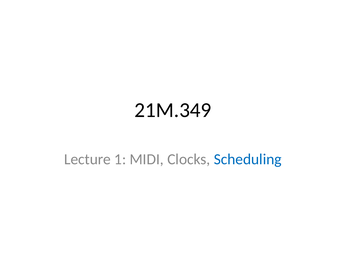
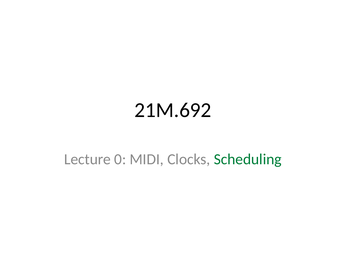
21M.349: 21M.349 -> 21M.692
1: 1 -> 0
Scheduling colour: blue -> green
